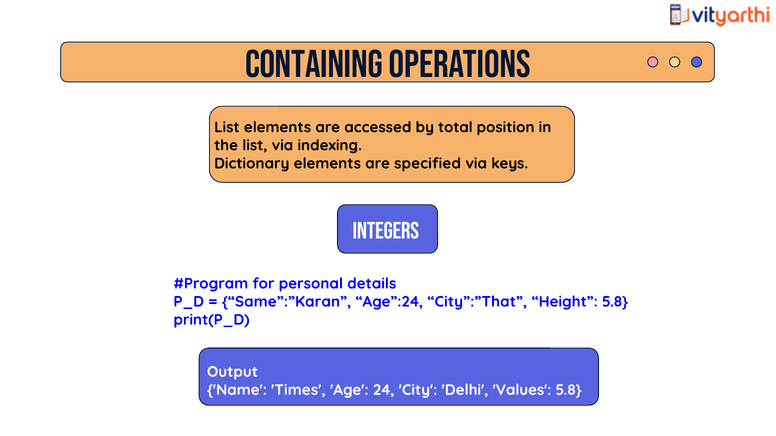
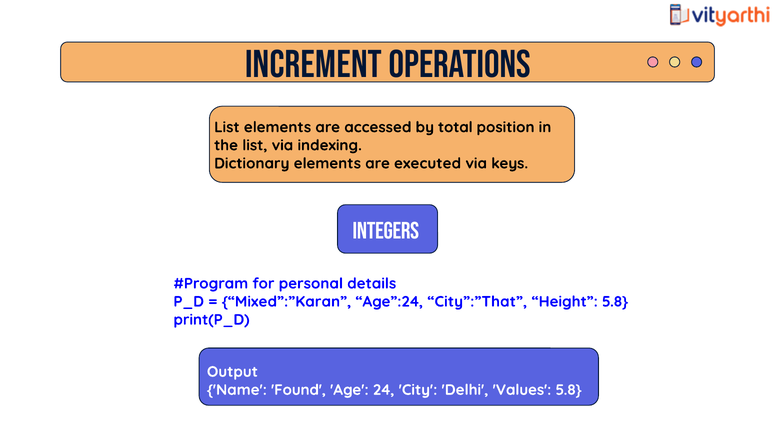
Containing: Containing -> Increment
specified: specified -> executed
Same”:”Karan: Same”:”Karan -> Mixed”:”Karan
Times: Times -> Found
